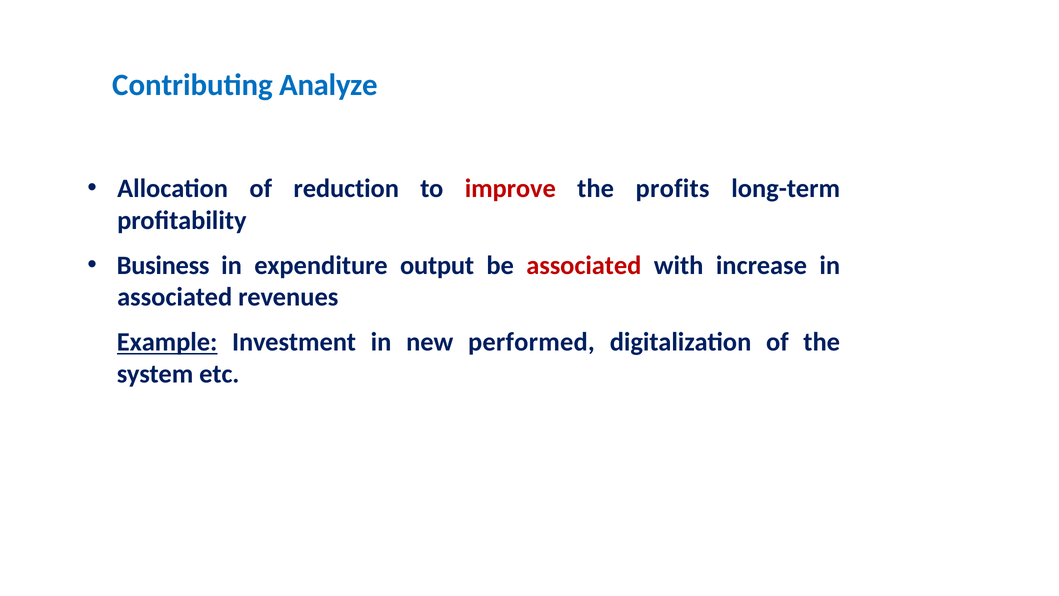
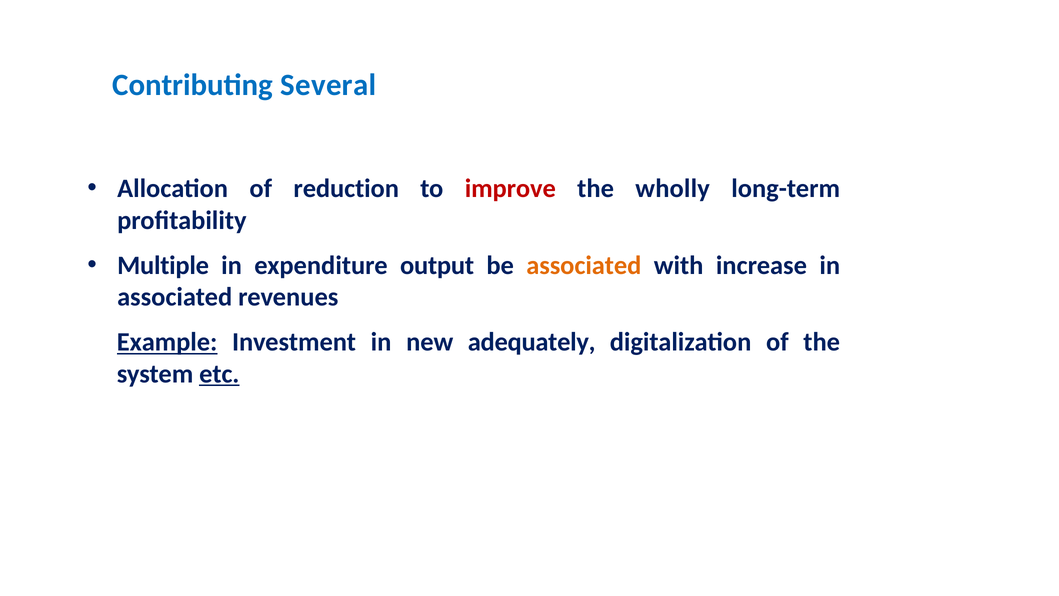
Analyze: Analyze -> Several
profits: profits -> wholly
Business: Business -> Multiple
associated at (584, 265) colour: red -> orange
performed: performed -> adequately
etc underline: none -> present
